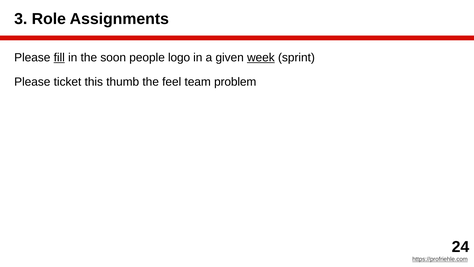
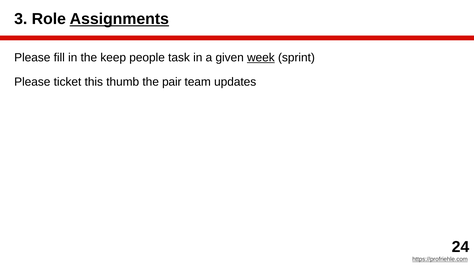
Assignments underline: none -> present
fill underline: present -> none
soon: soon -> keep
logo: logo -> task
feel: feel -> pair
problem: problem -> updates
